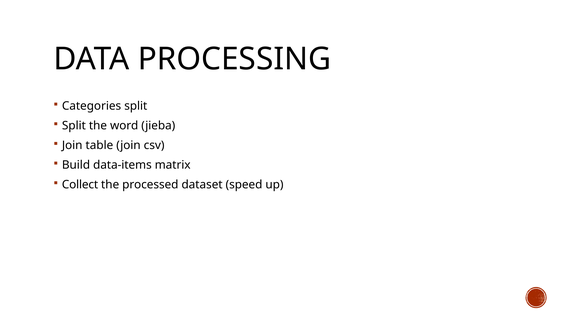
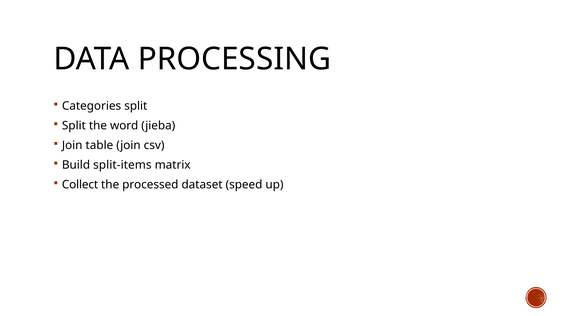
data-items: data-items -> split-items
